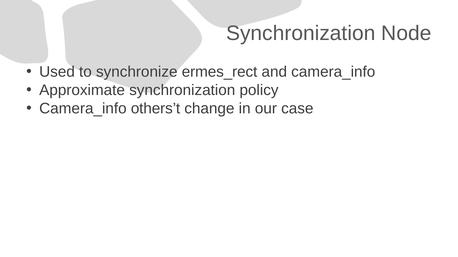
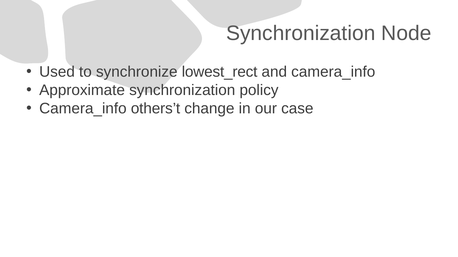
ermes_rect: ermes_rect -> lowest_rect
